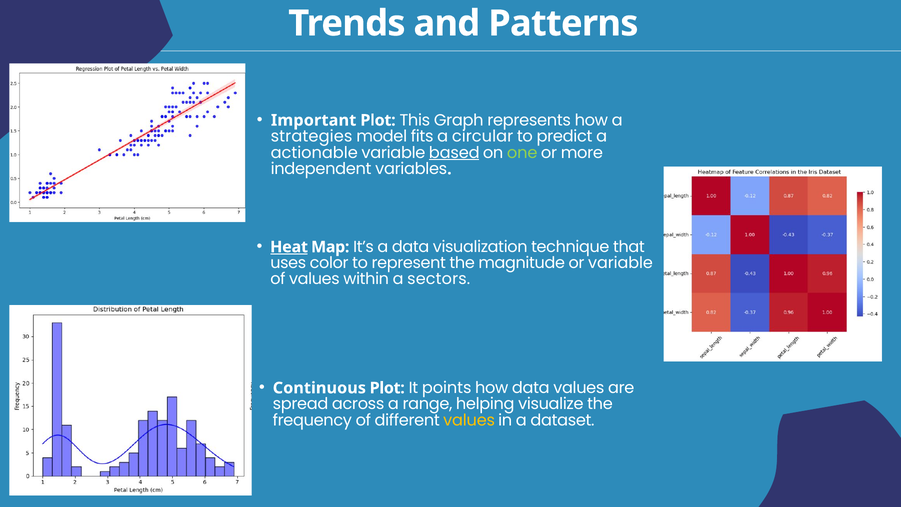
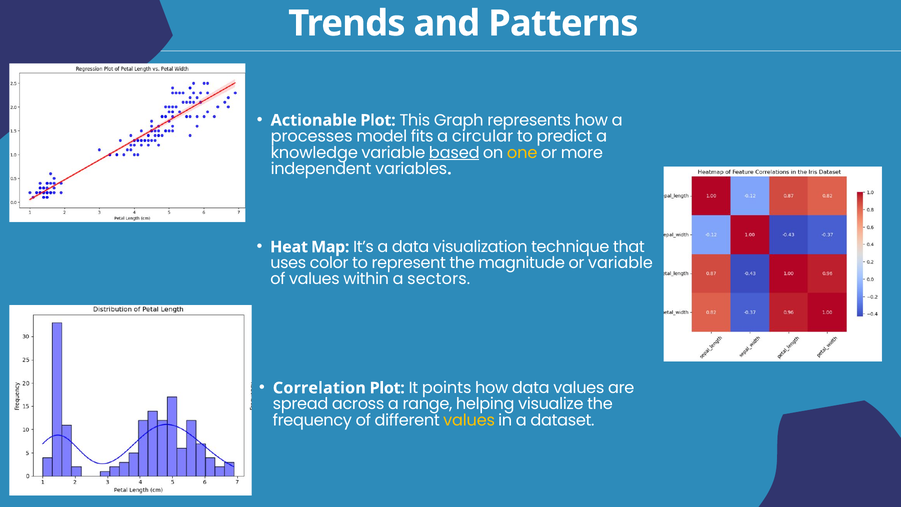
Important: Important -> Actionable
strategies: strategies -> processes
actionable: actionable -> knowledge
one colour: light green -> yellow
Heat underline: present -> none
Continuous: Continuous -> Correlation
